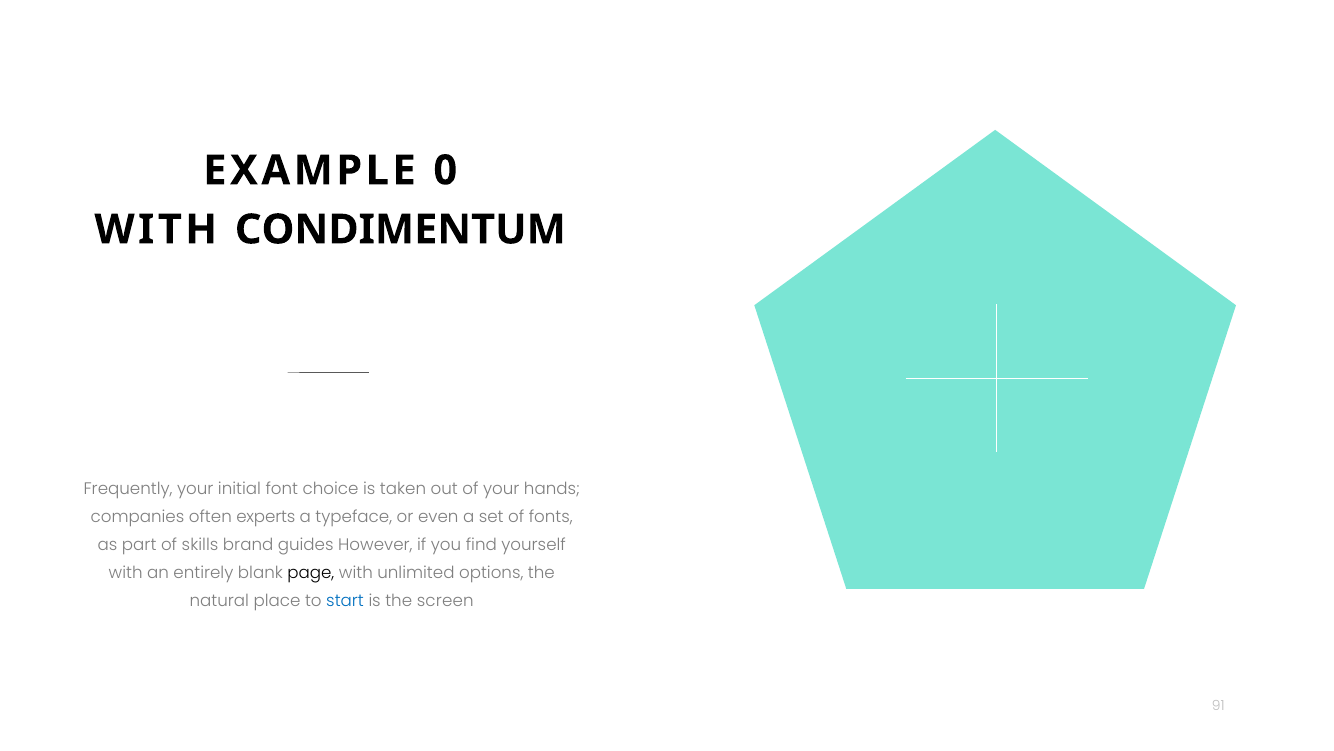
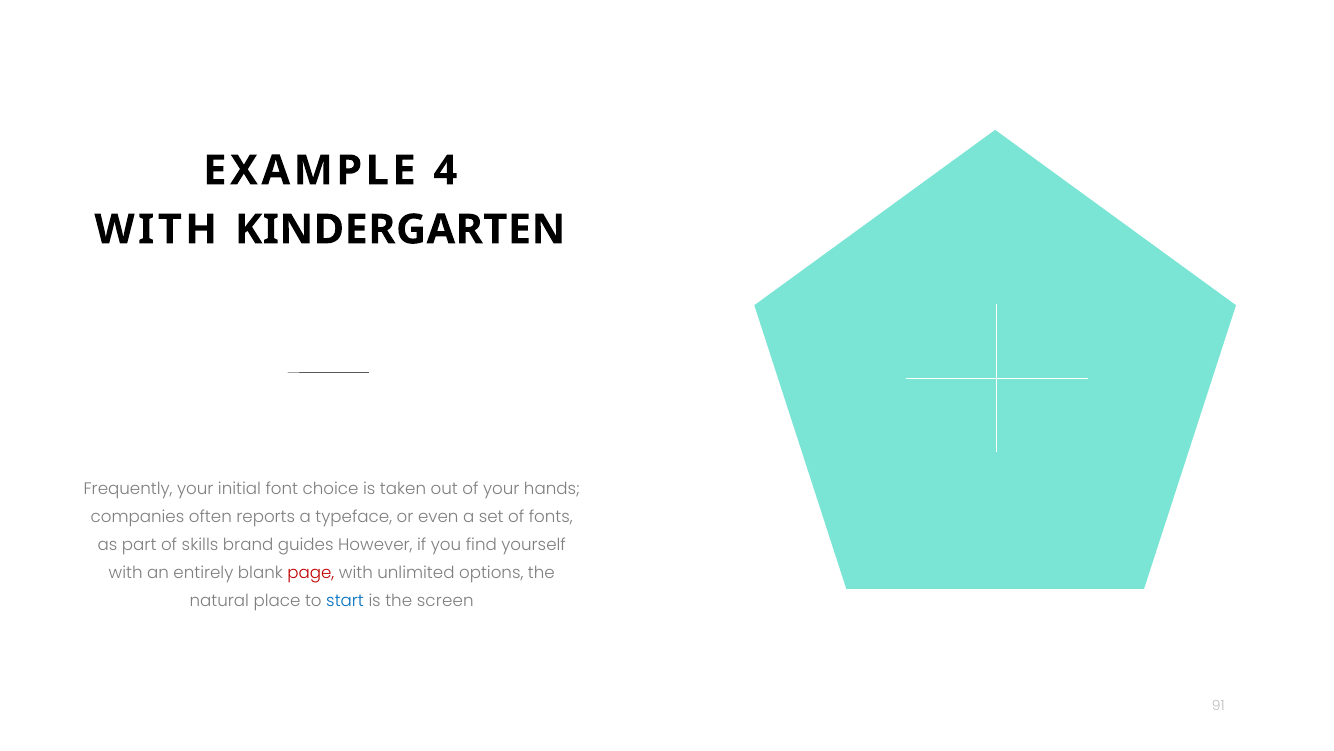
0: 0 -> 4
CONDIMENTUM: CONDIMENTUM -> KINDERGARTEN
experts: experts -> reports
page colour: black -> red
